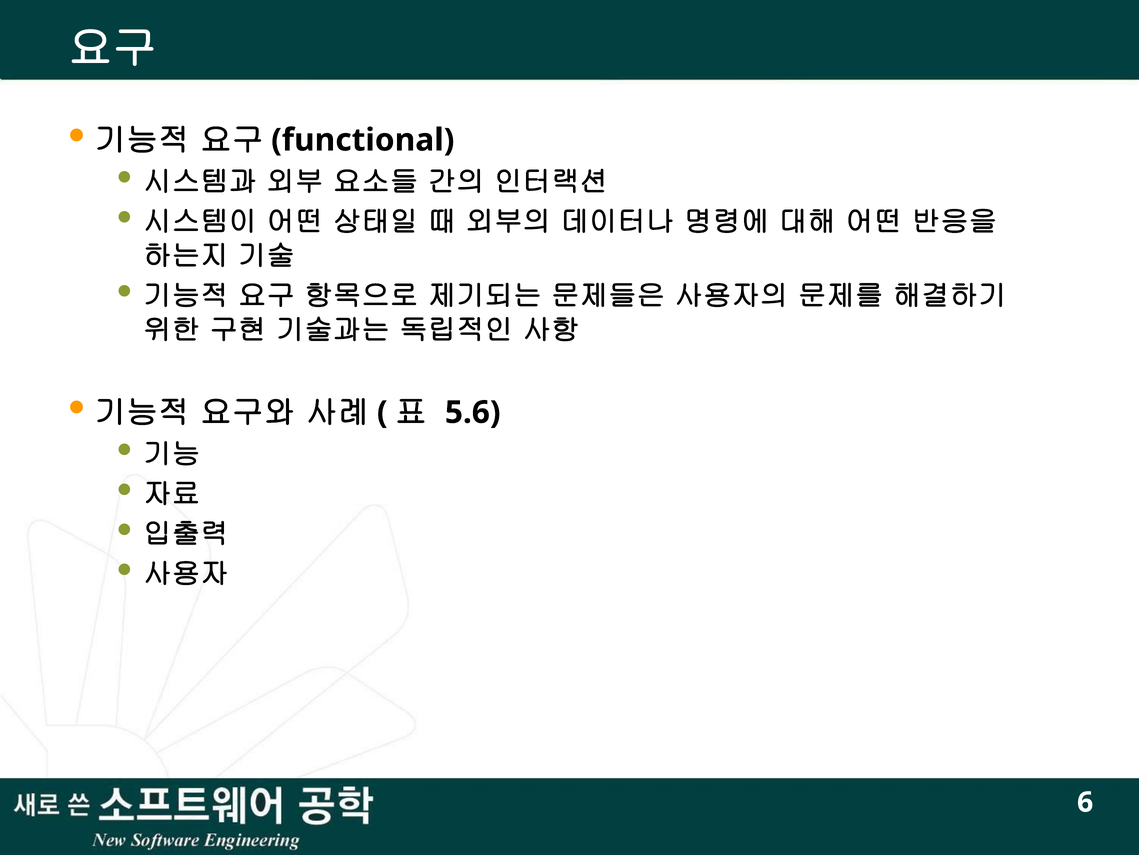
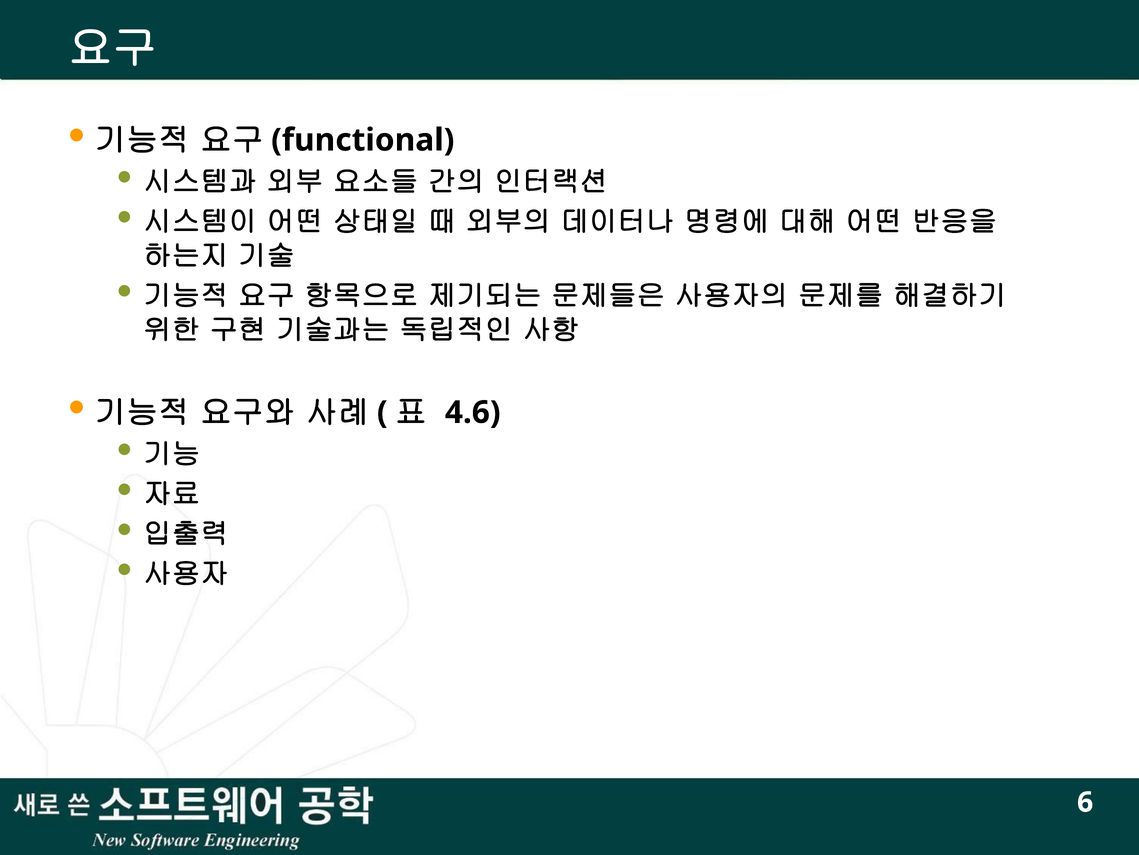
5.6: 5.6 -> 4.6
